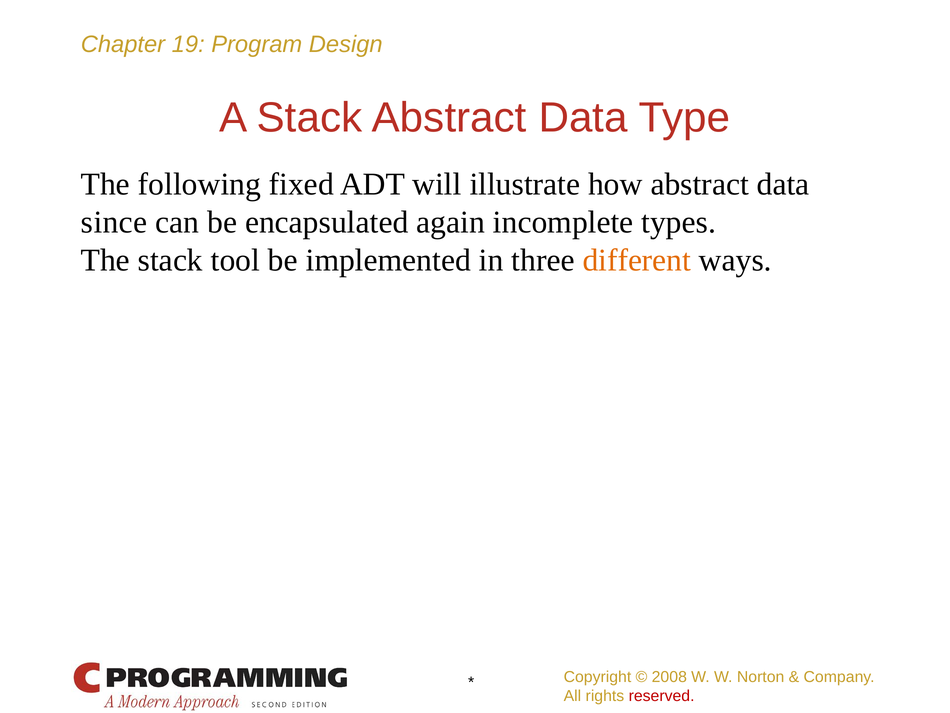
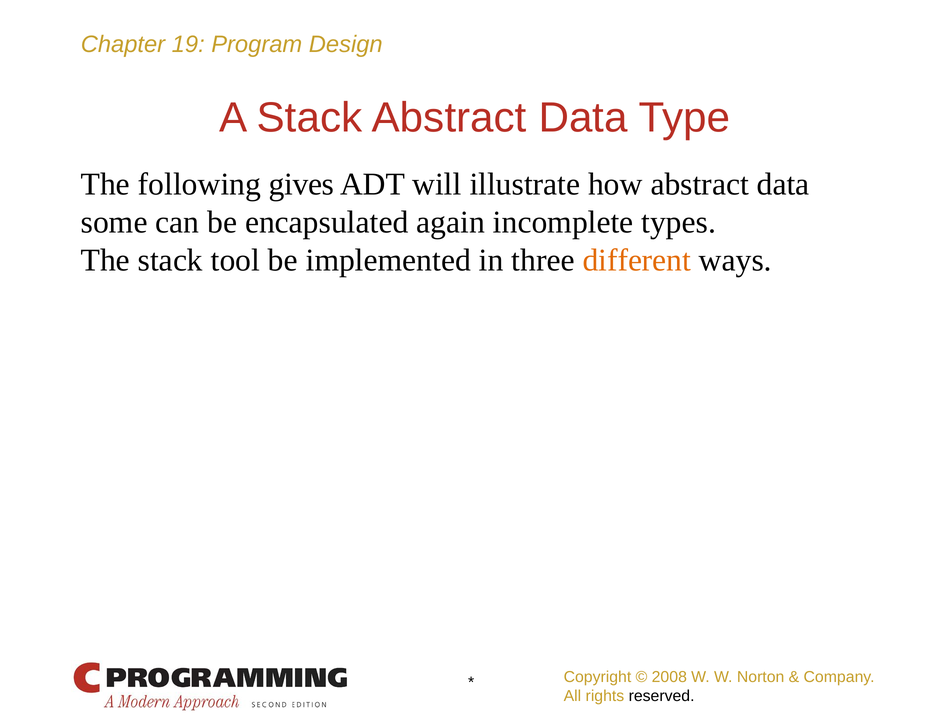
fixed: fixed -> gives
since: since -> some
reserved colour: red -> black
